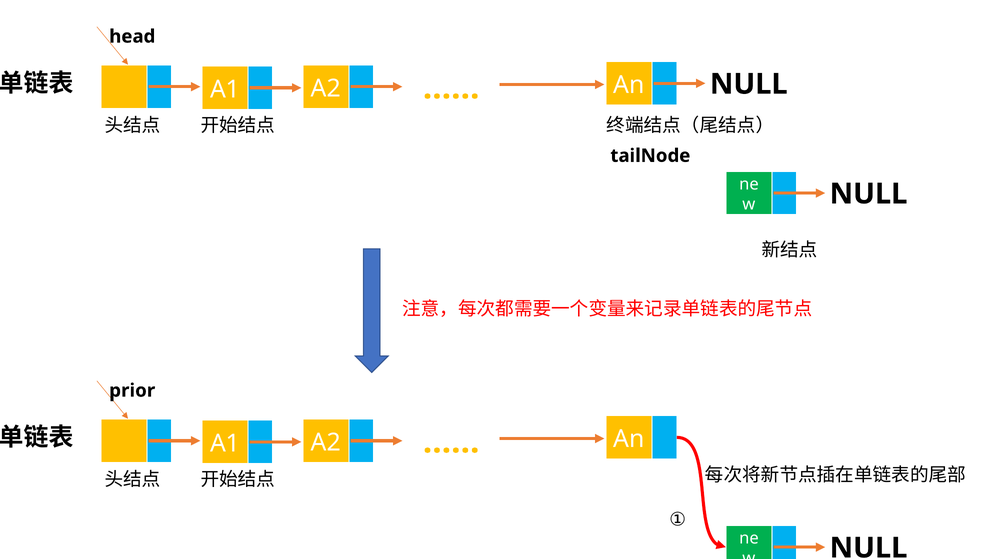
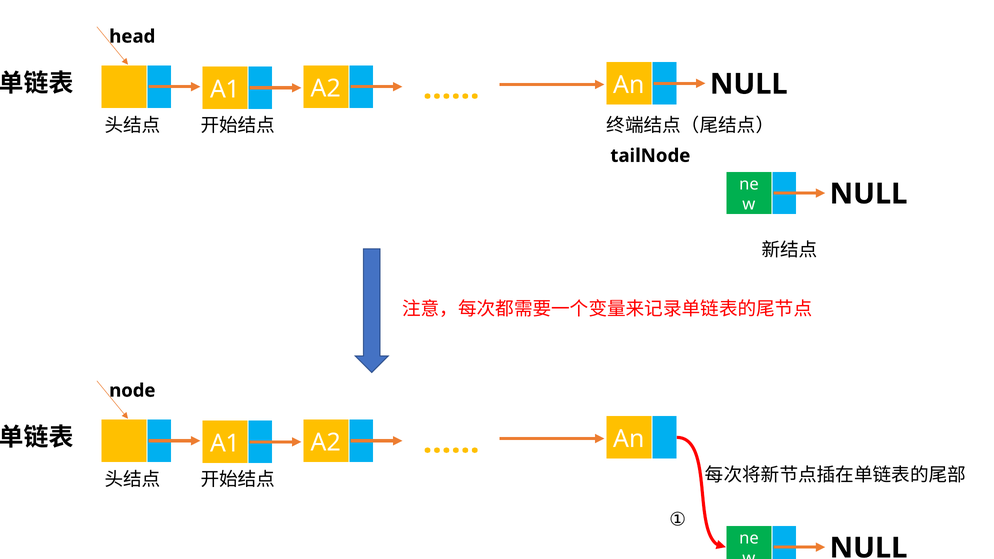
prior: prior -> node
